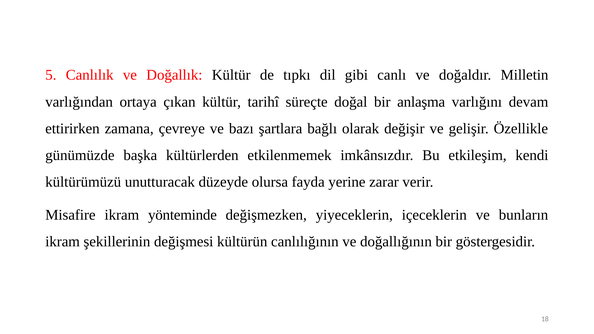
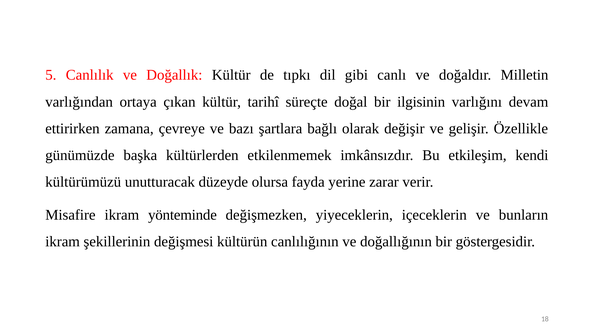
anlaşma: anlaşma -> ilgisinin
